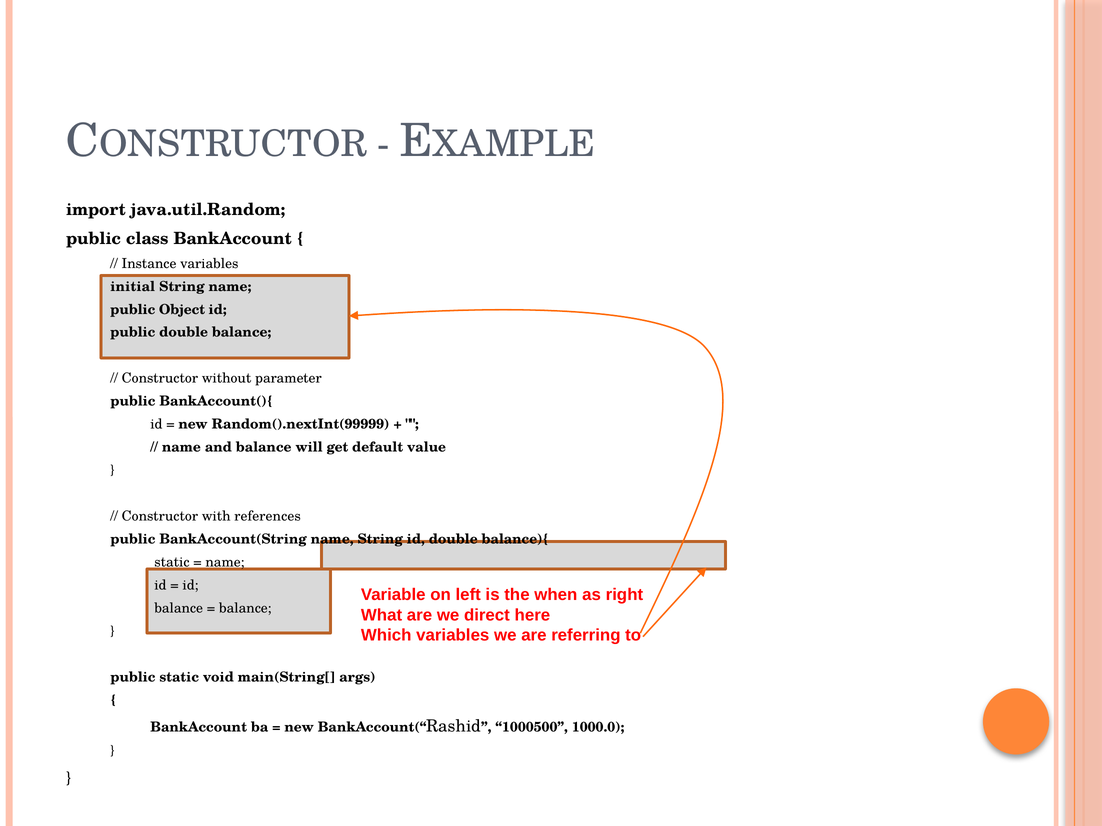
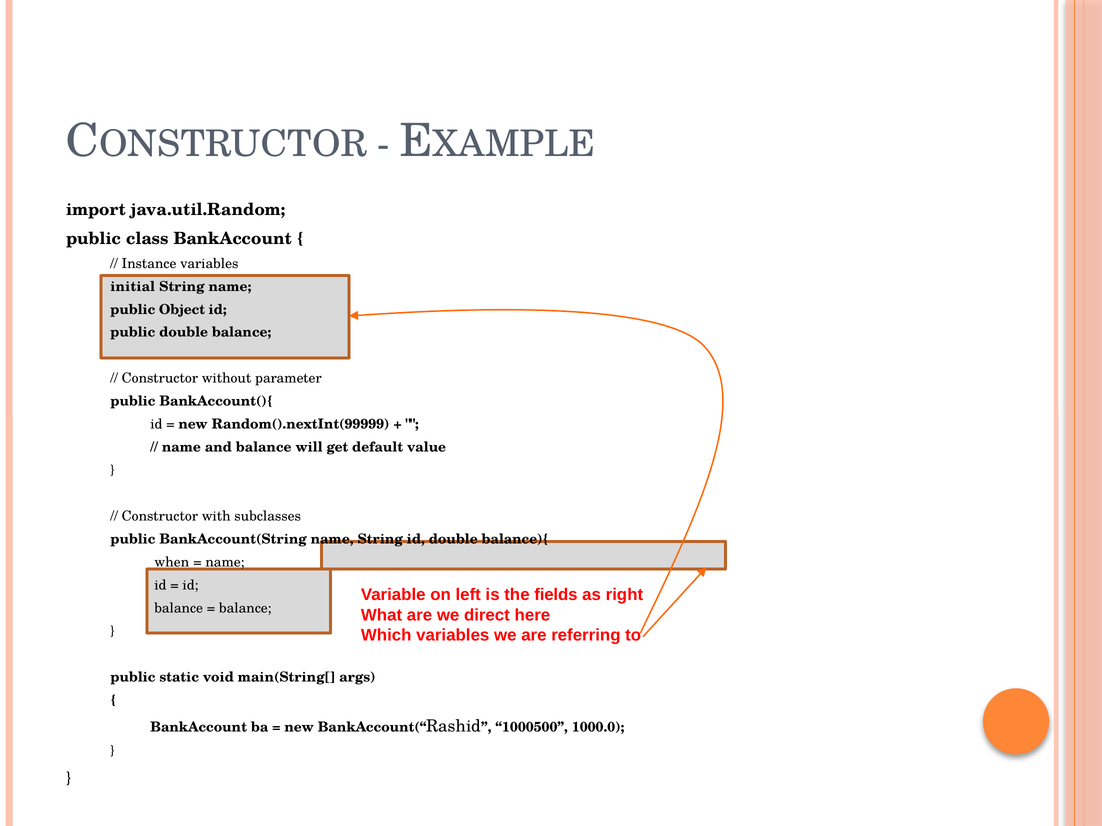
references: references -> subclasses
static at (172, 563): static -> when
when: when -> fields
